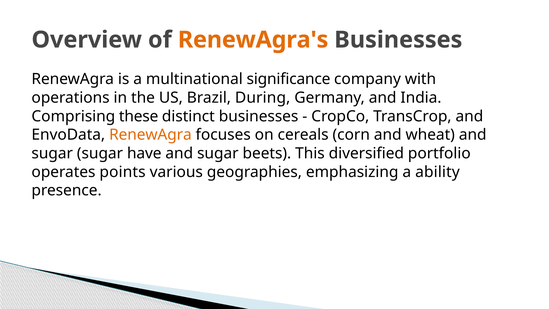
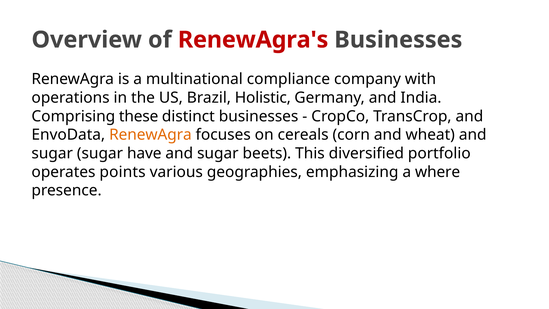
RenewAgra's colour: orange -> red
significance: significance -> compliance
During: During -> Holistic
ability: ability -> where
